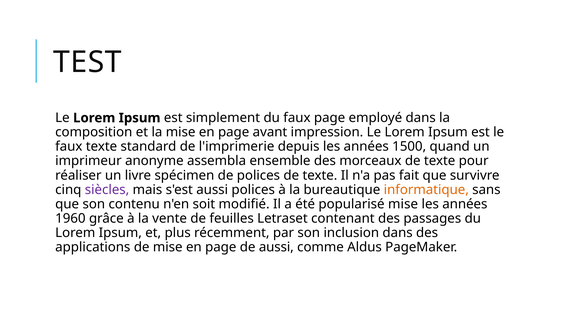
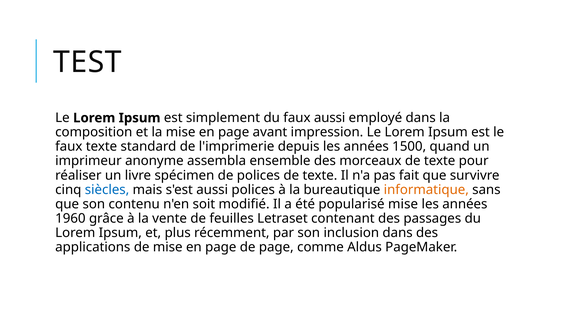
faux page: page -> aussi
siècles colour: purple -> blue
de aussi: aussi -> page
